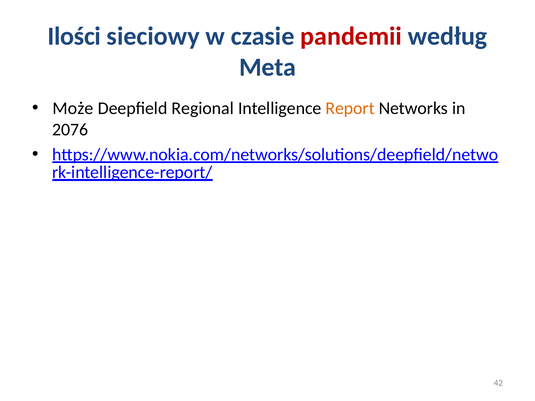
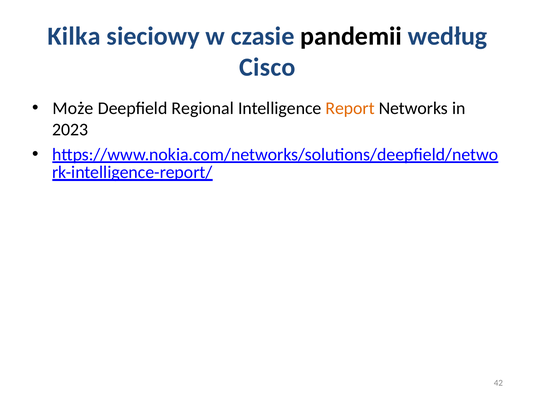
Ilości: Ilości -> Kilka
pandemii colour: red -> black
Meta: Meta -> Cisco
2076: 2076 -> 2023
